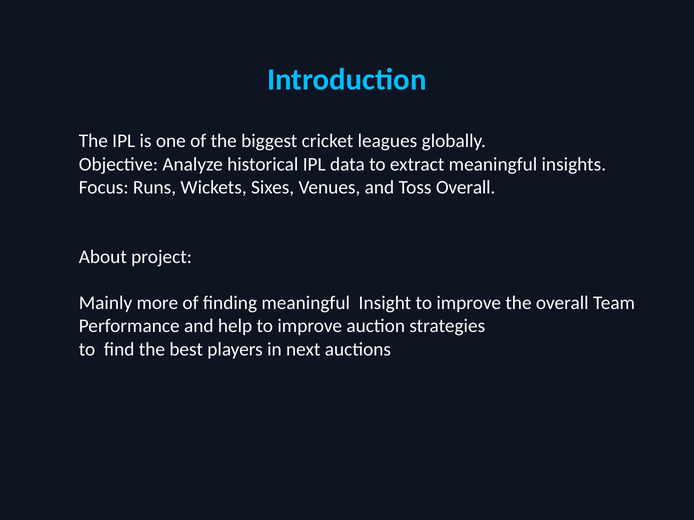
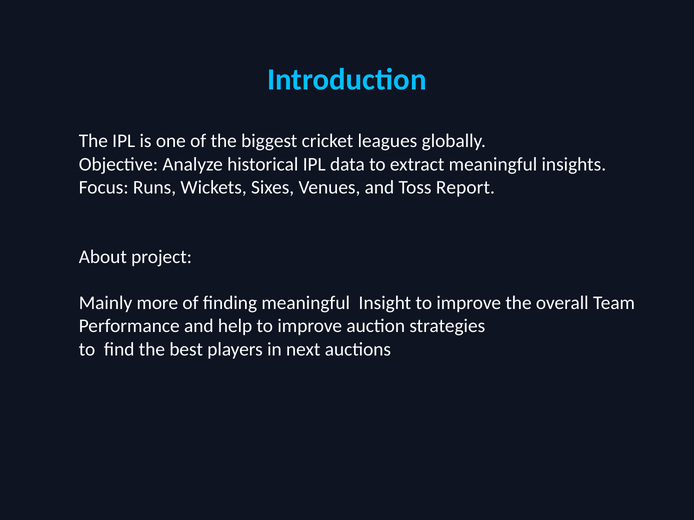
Toss Overall: Overall -> Report
